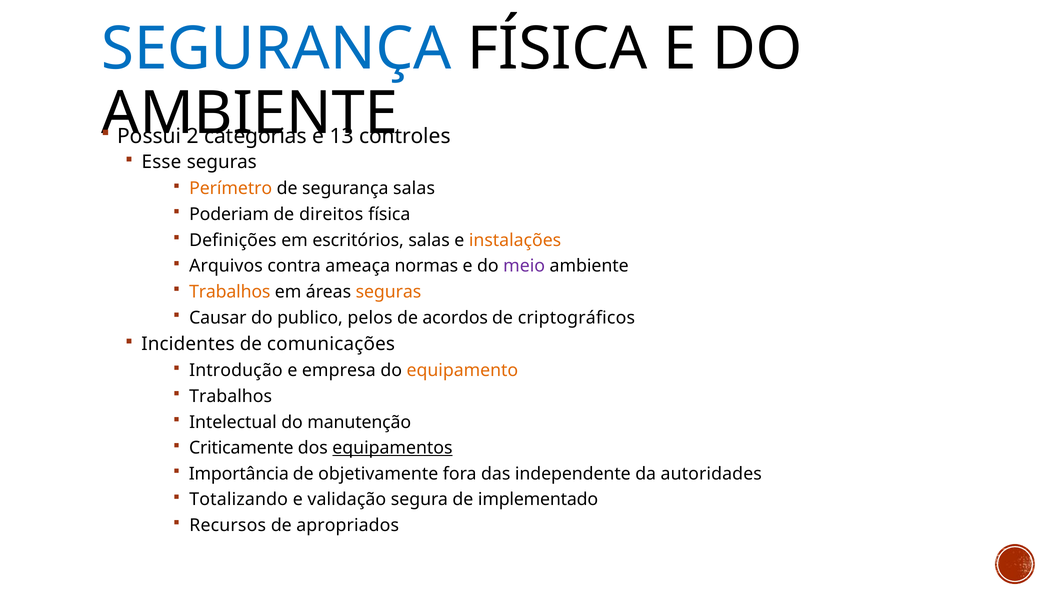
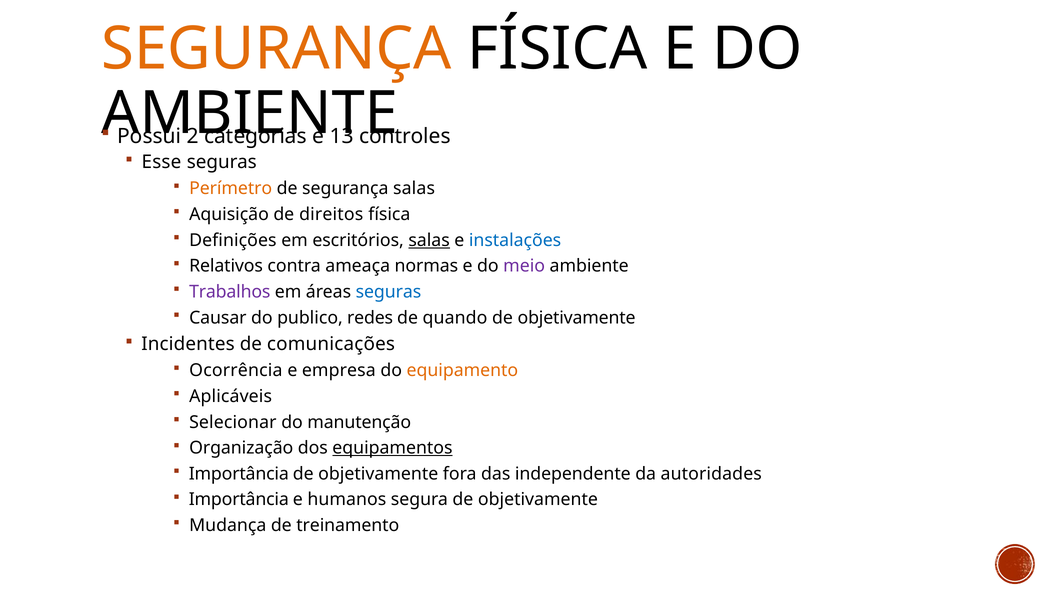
SEGURANÇA at (277, 49) colour: blue -> orange
Poderiam: Poderiam -> Aquisição
salas at (429, 240) underline: none -> present
instalações colour: orange -> blue
Arquivos: Arquivos -> Relativos
Trabalhos at (230, 292) colour: orange -> purple
seguras at (388, 292) colour: orange -> blue
pelos: pelos -> redes
acordos: acordos -> quando
criptográficos at (576, 317): criptográficos -> objetivamente
Introdução: Introdução -> Ocorrência
Trabalhos at (231, 396): Trabalhos -> Aplicáveis
Intelectual: Intelectual -> Selecionar
Criticamente: Criticamente -> Organização
Totalizando at (239, 499): Totalizando -> Importância
validação: validação -> humanos
segura de implementado: implementado -> objetivamente
Recursos: Recursos -> Mudança
apropriados: apropriados -> treinamento
